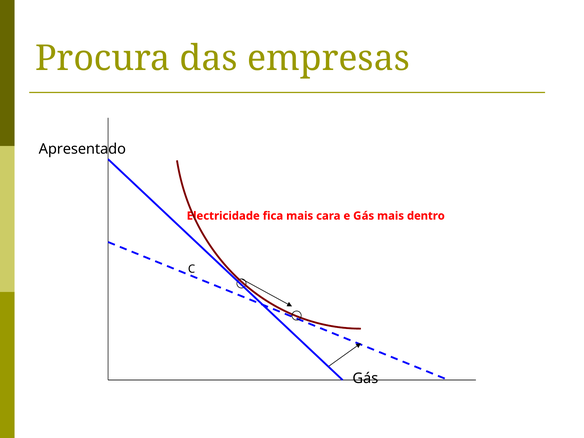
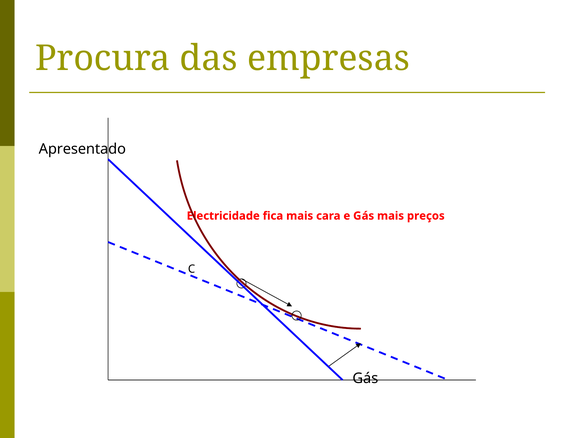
dentro: dentro -> preços
